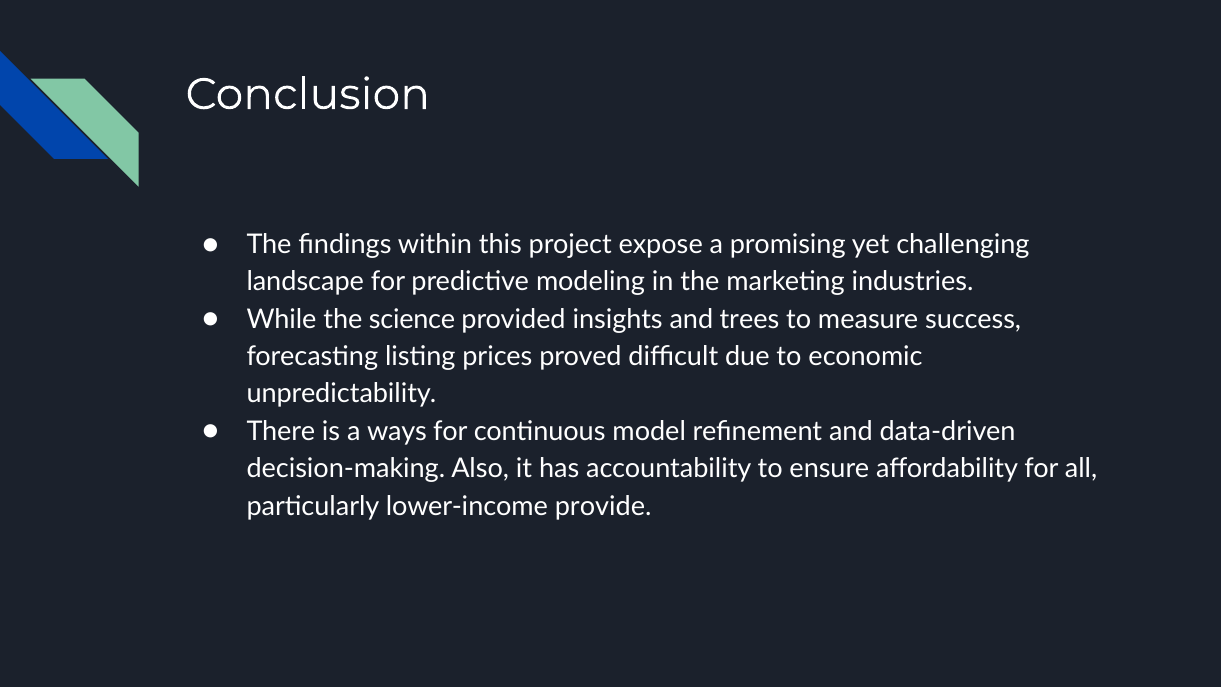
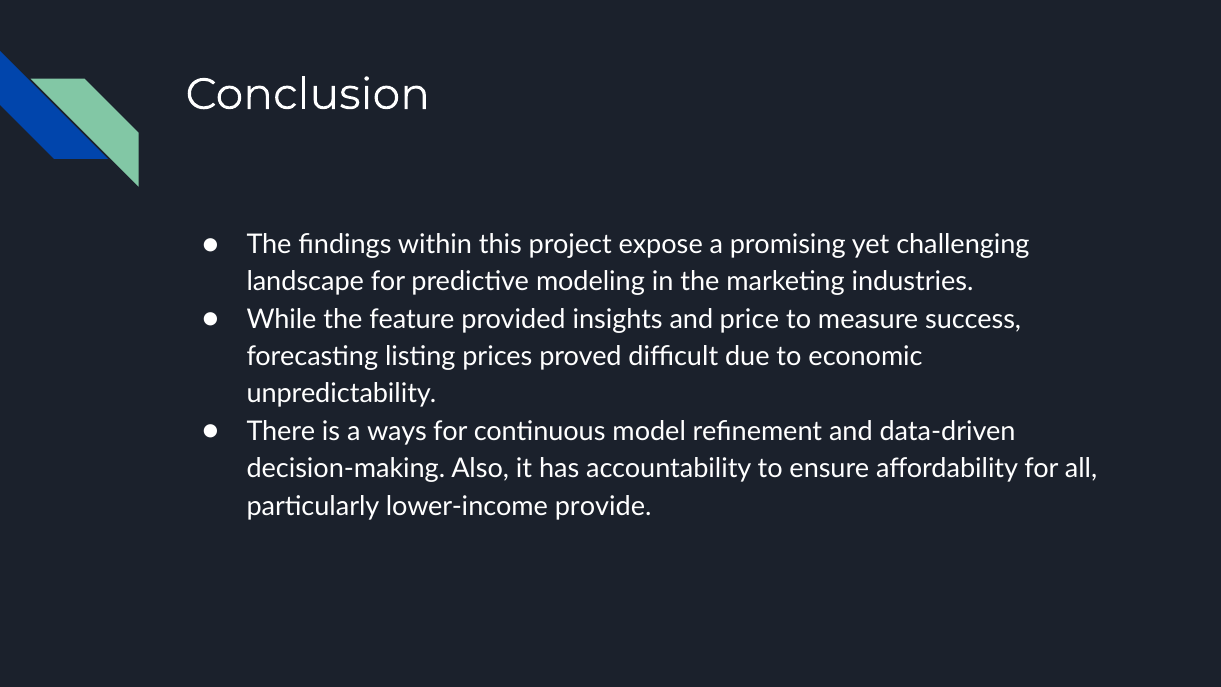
science: science -> feature
trees: trees -> price
